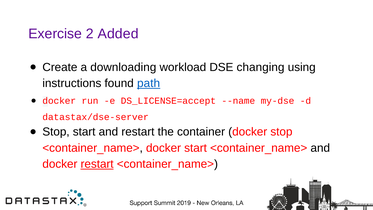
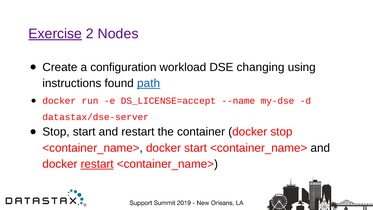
Exercise underline: none -> present
Added: Added -> Nodes
downloading: downloading -> configuration
